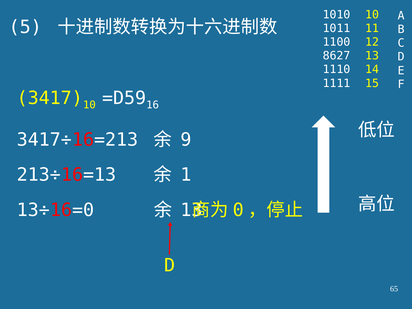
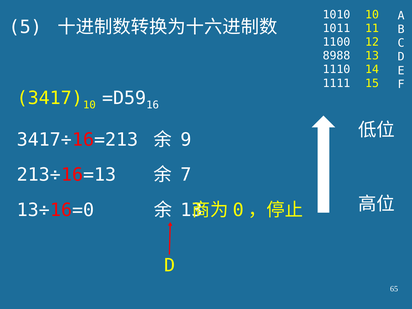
8627: 8627 -> 8988
1: 1 -> 7
